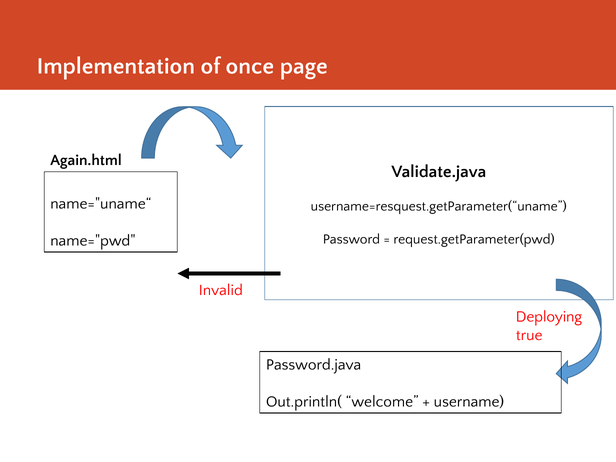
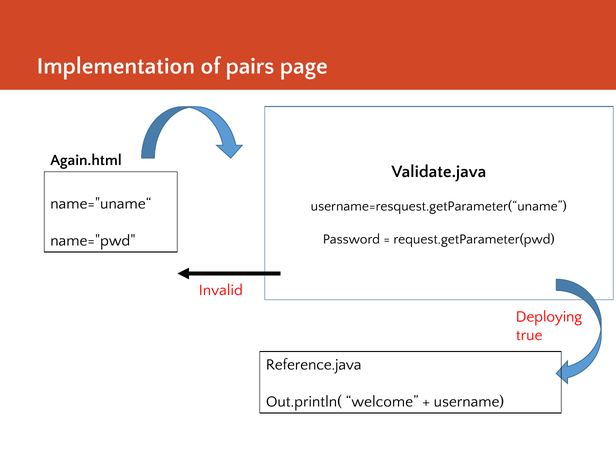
once: once -> pairs
Password.java: Password.java -> Reference.java
